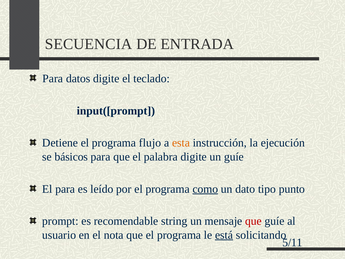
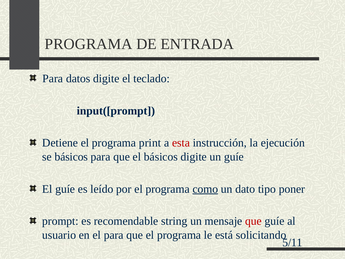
SECUENCIA at (89, 44): SECUENCIA -> PROGRAMA
flujo: flujo -> print
esta colour: orange -> red
el palabra: palabra -> básicos
El para: para -> guíe
punto: punto -> poner
el nota: nota -> para
está underline: present -> none
